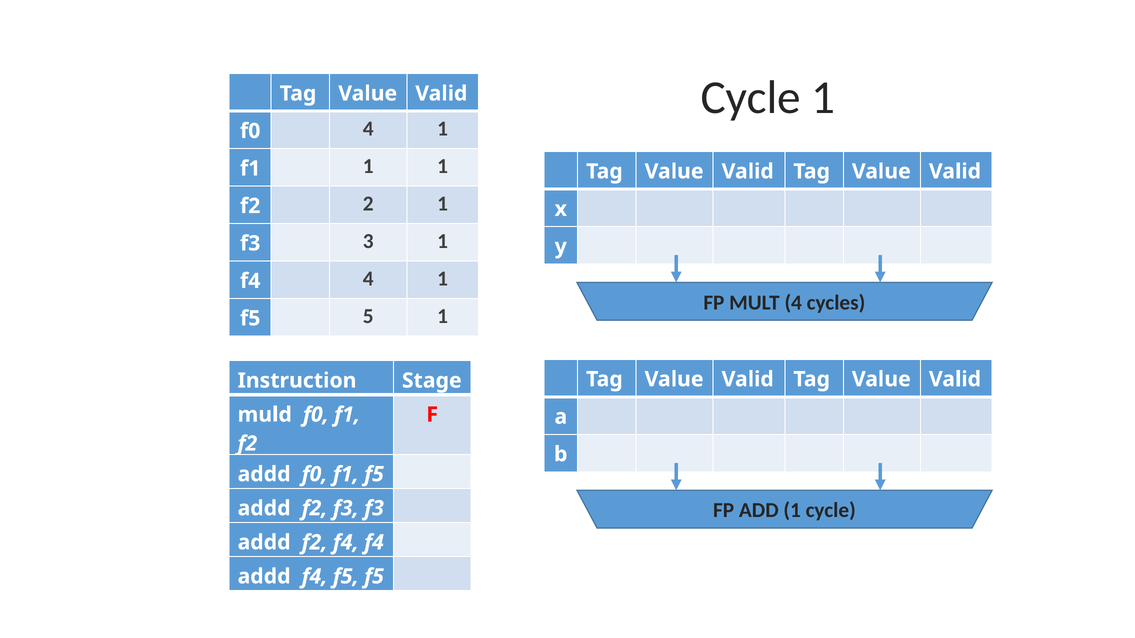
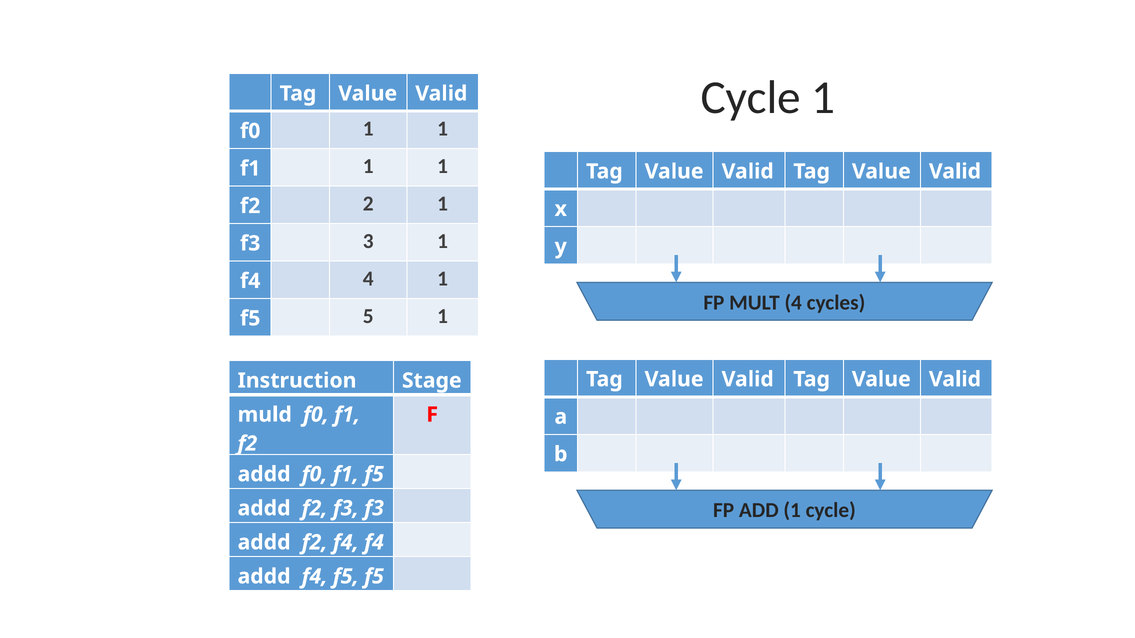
f0 4: 4 -> 1
